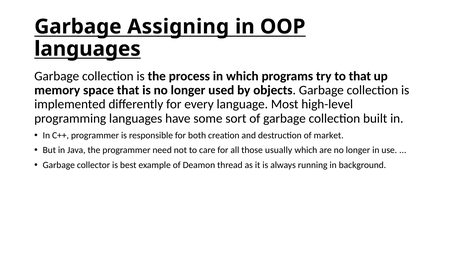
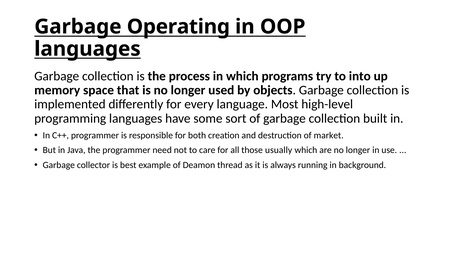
Assigning: Assigning -> Operating
to that: that -> into
